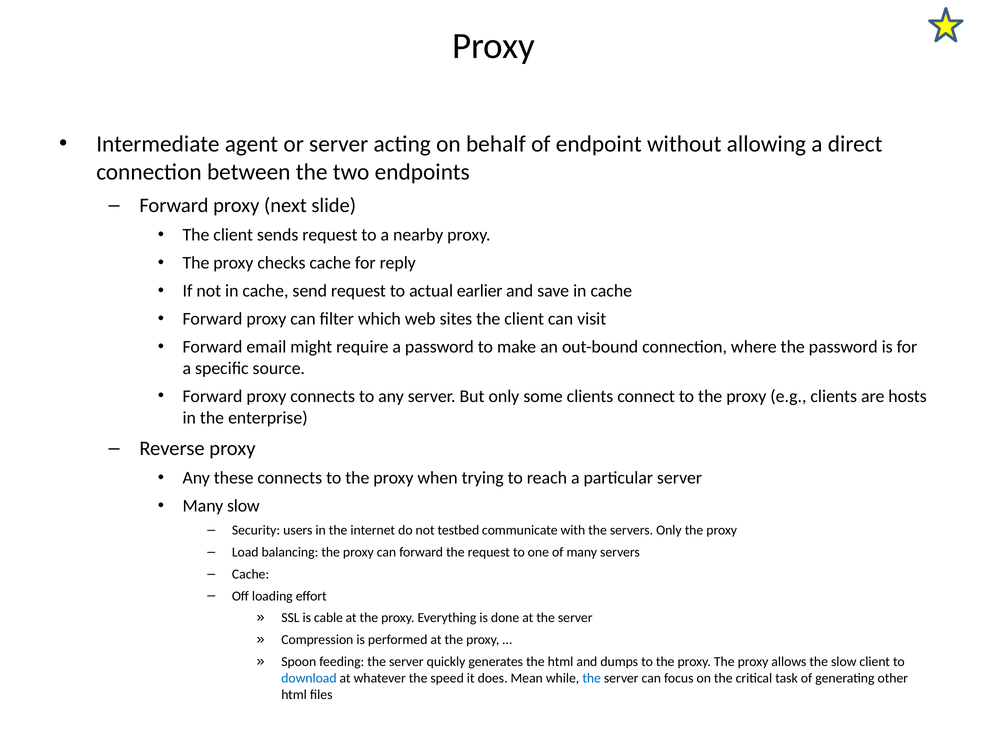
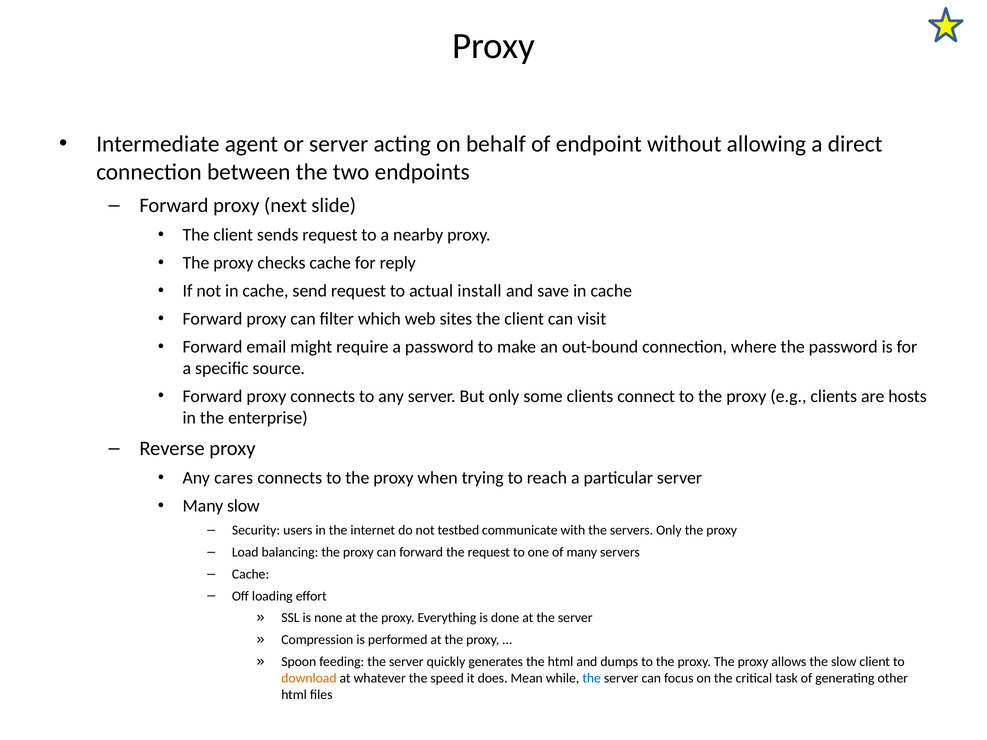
earlier: earlier -> install
these: these -> cares
cable: cable -> none
download colour: blue -> orange
